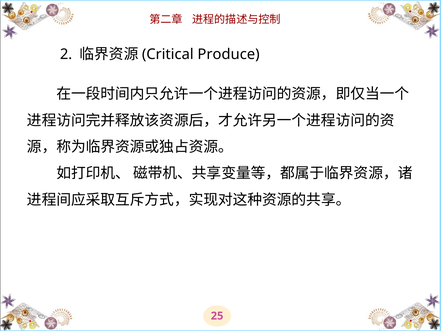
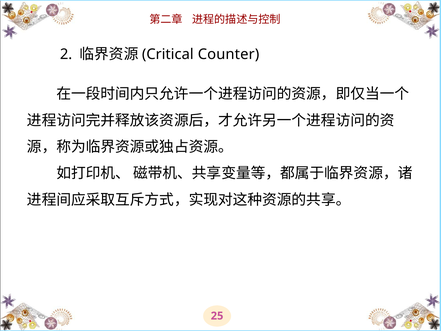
Produce: Produce -> Counter
